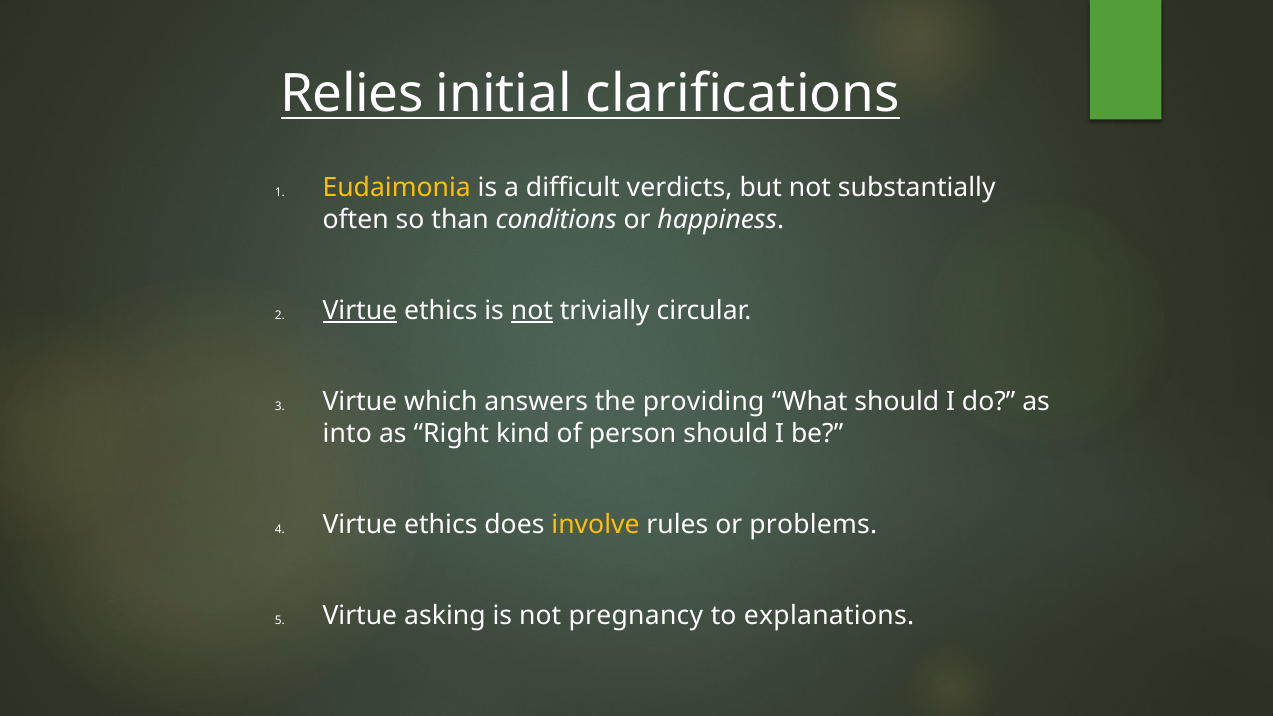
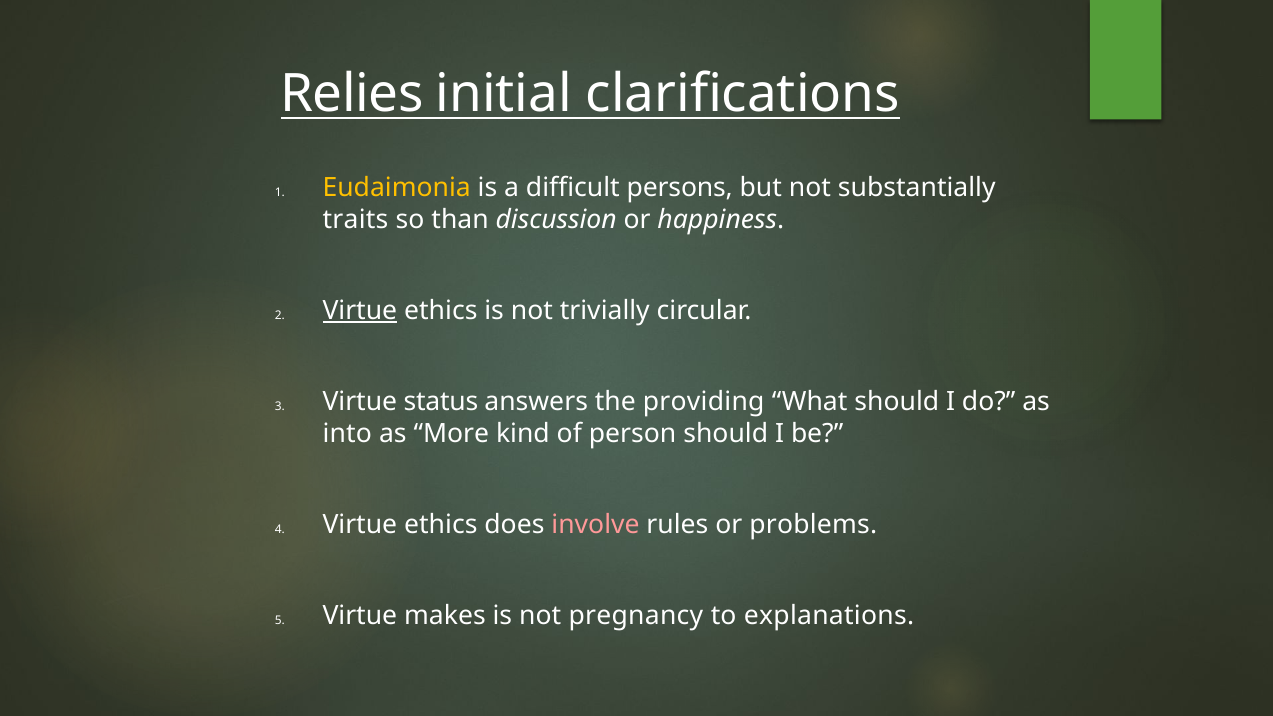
verdicts: verdicts -> persons
often: often -> traits
conditions: conditions -> discussion
not at (532, 311) underline: present -> none
which: which -> status
Right: Right -> More
involve colour: yellow -> pink
asking: asking -> makes
